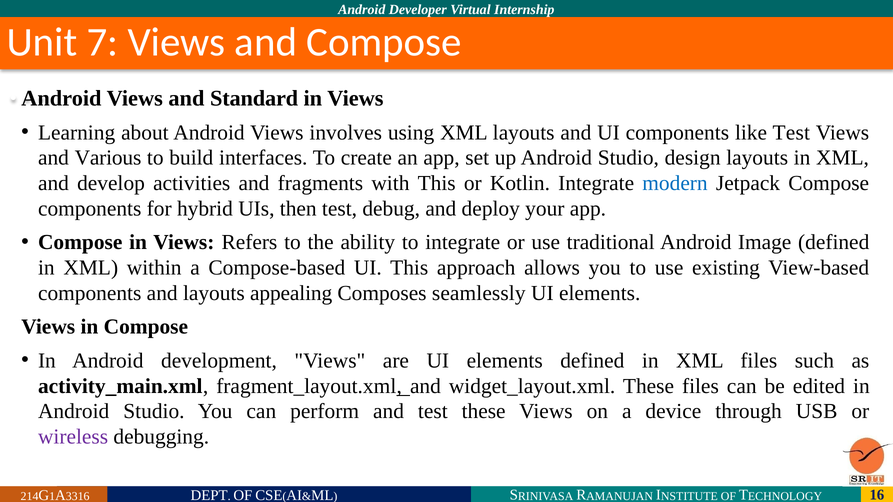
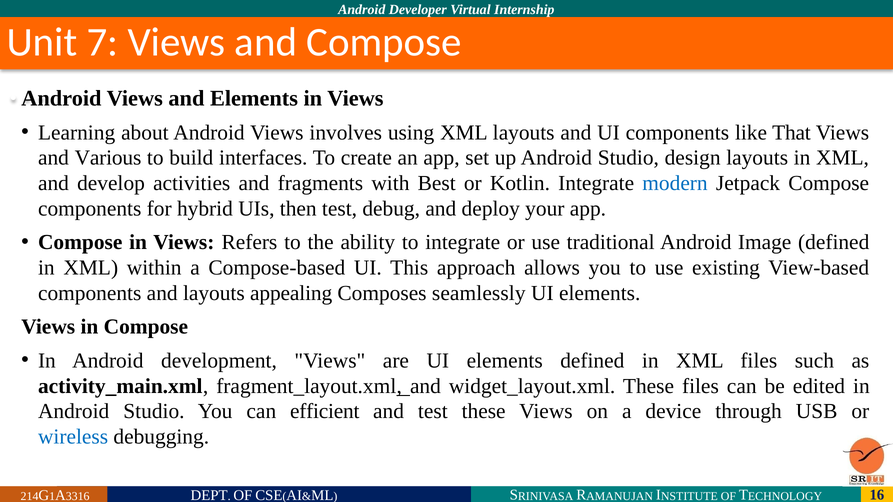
and Standard: Standard -> Elements
like Test: Test -> That
with This: This -> Best
perform: perform -> efficient
wireless colour: purple -> blue
